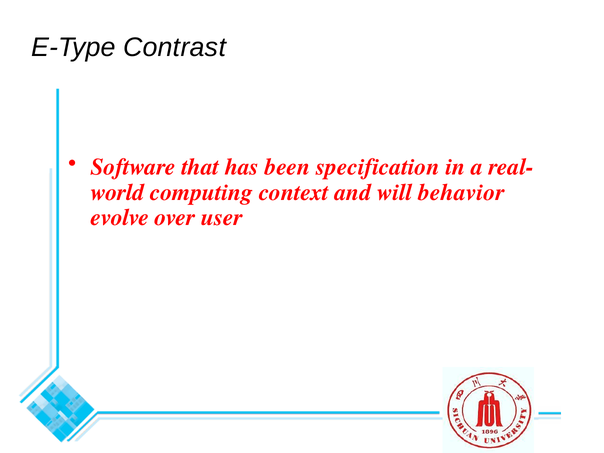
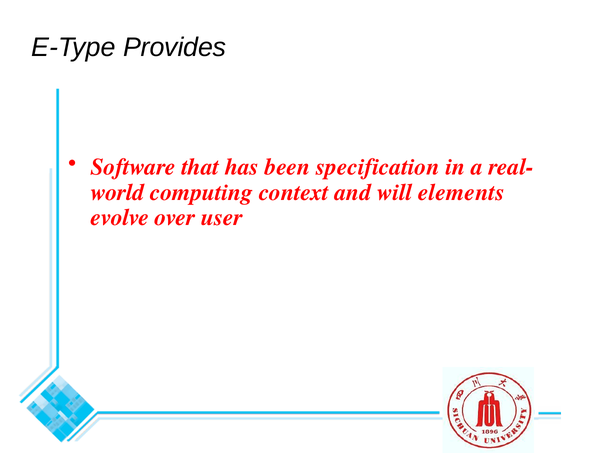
Contrast: Contrast -> Provides
behavior: behavior -> elements
